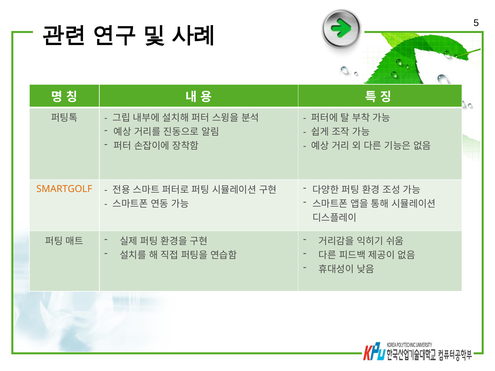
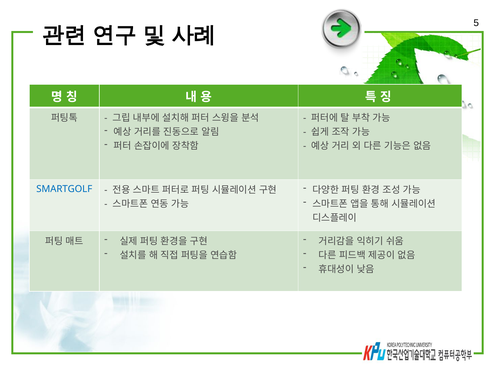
SMARTGOLF colour: orange -> blue
